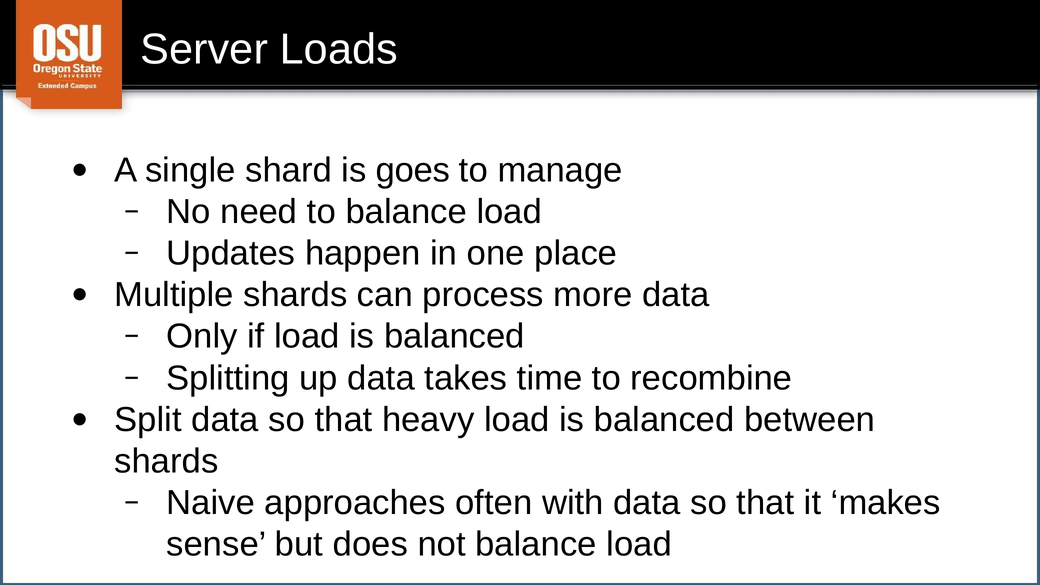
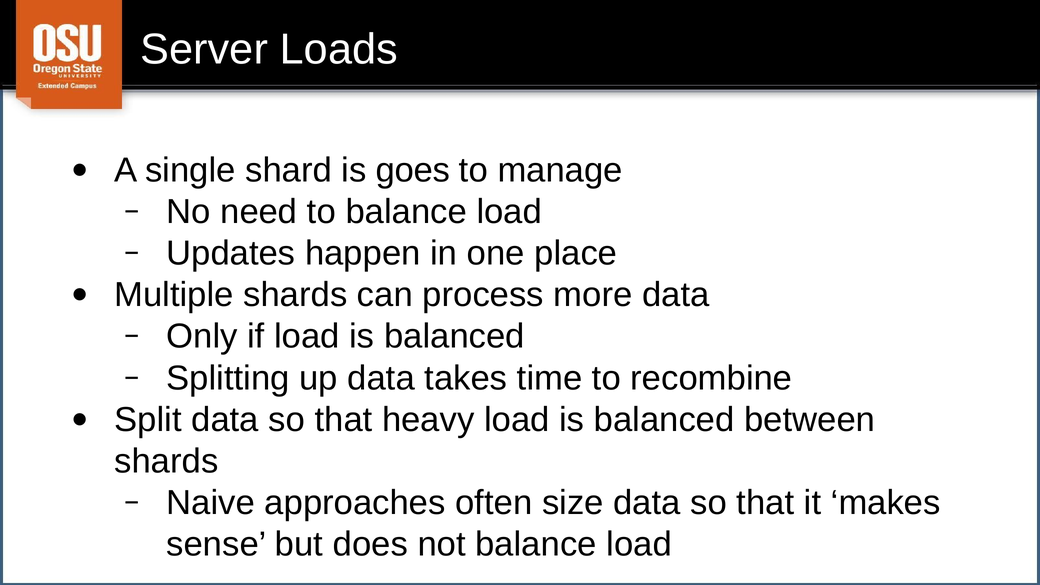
with: with -> size
